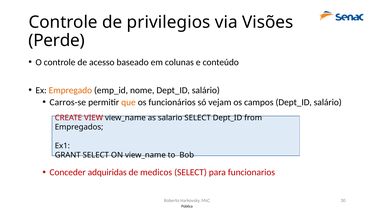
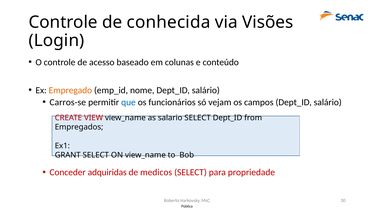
privilegios: privilegios -> conhecida
Perde: Perde -> Login
que colour: orange -> blue
funcionarios: funcionarios -> propriedade
